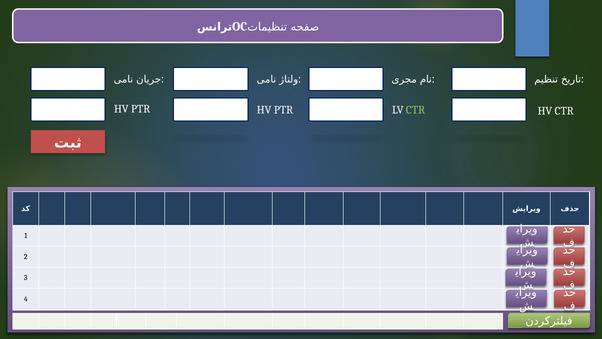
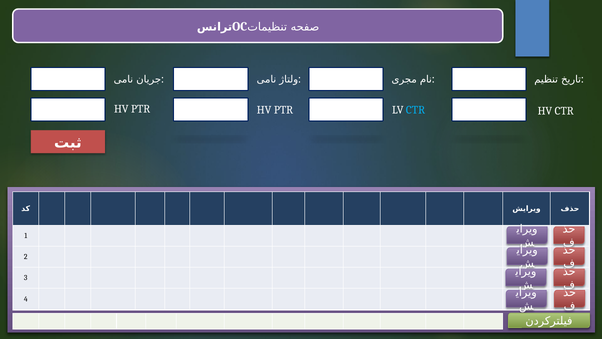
CTR at (416, 110) colour: light green -> light blue
